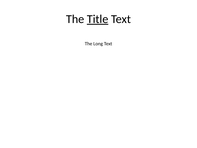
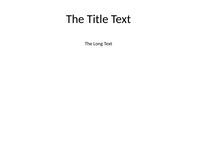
Title underline: present -> none
